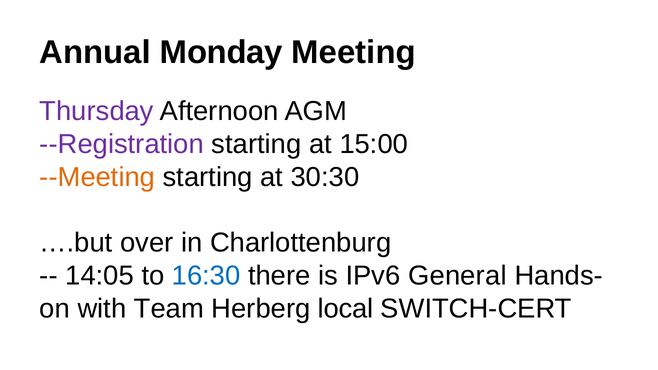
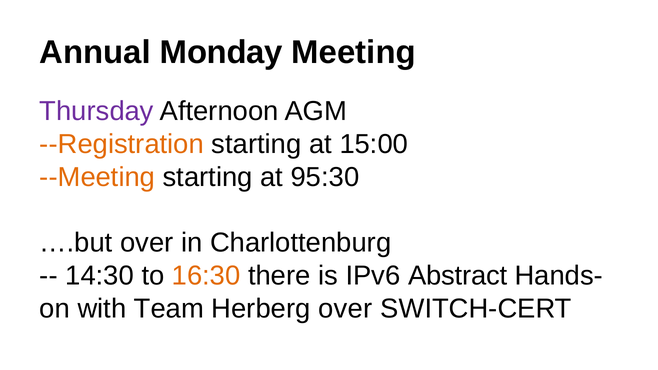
--Registration colour: purple -> orange
30:30: 30:30 -> 95:30
14:05: 14:05 -> 14:30
16:30 colour: blue -> orange
General: General -> Abstract
Herberg local: local -> over
